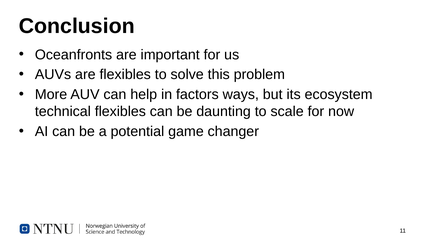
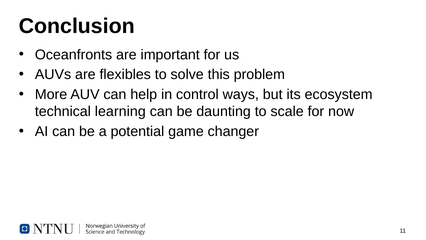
factors: factors -> control
technical flexibles: flexibles -> learning
